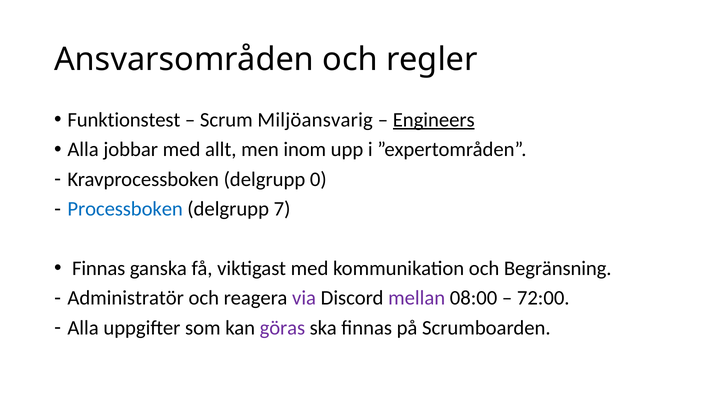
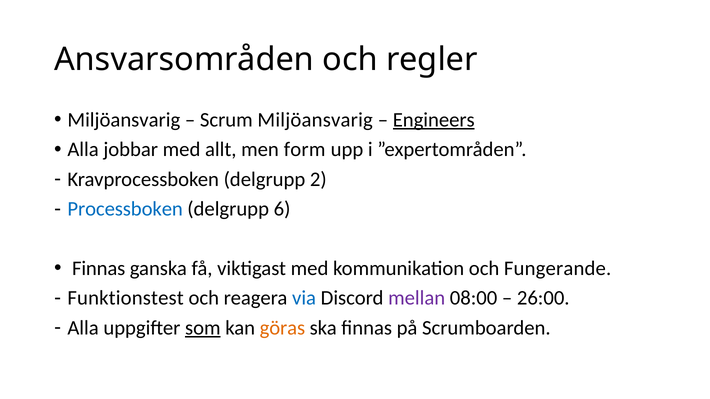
Funktionstest at (124, 120): Funktionstest -> Miljöansvarig
inom: inom -> form
0: 0 -> 2
7: 7 -> 6
Begränsning: Begränsning -> Fungerande
Administratör: Administratör -> Funktionstest
via colour: purple -> blue
72:00: 72:00 -> 26:00
som underline: none -> present
göras colour: purple -> orange
